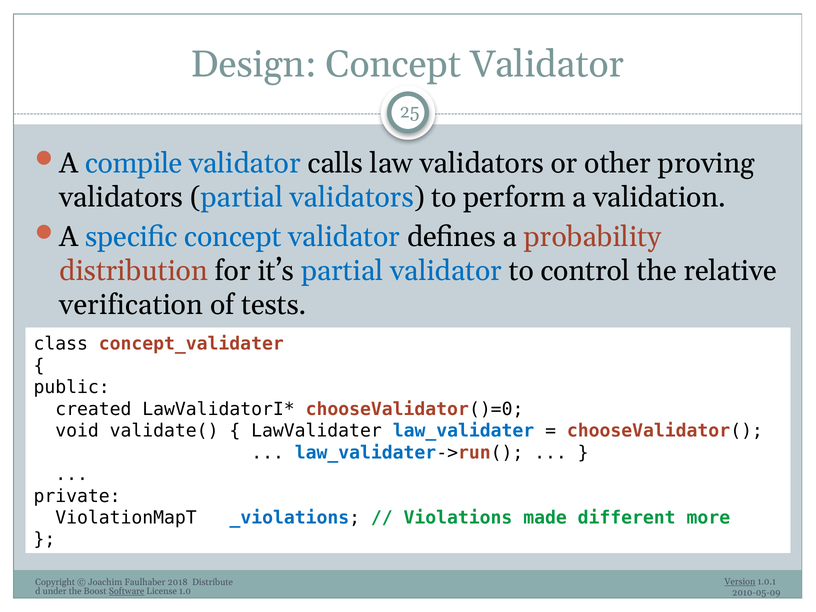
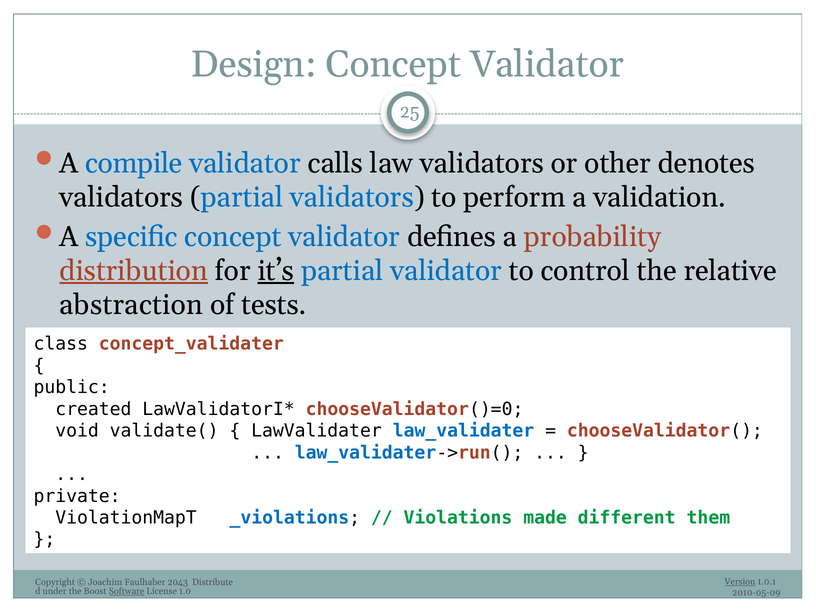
proving: proving -> denotes
distribution underline: none -> present
it’s underline: none -> present
verification: verification -> abstraction
more: more -> them
2018: 2018 -> 2043
